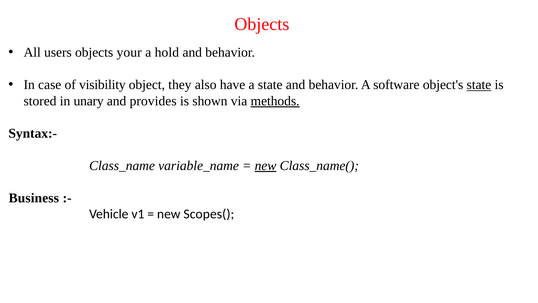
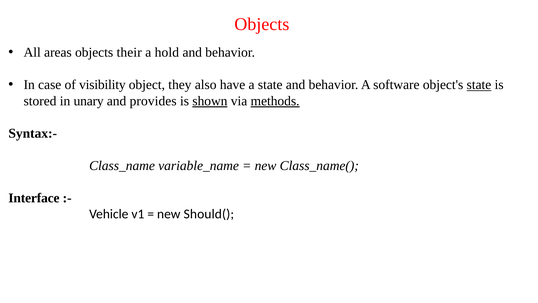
users: users -> areas
your: your -> their
shown underline: none -> present
new at (266, 165) underline: present -> none
Business: Business -> Interface
Scopes(: Scopes( -> Should(
